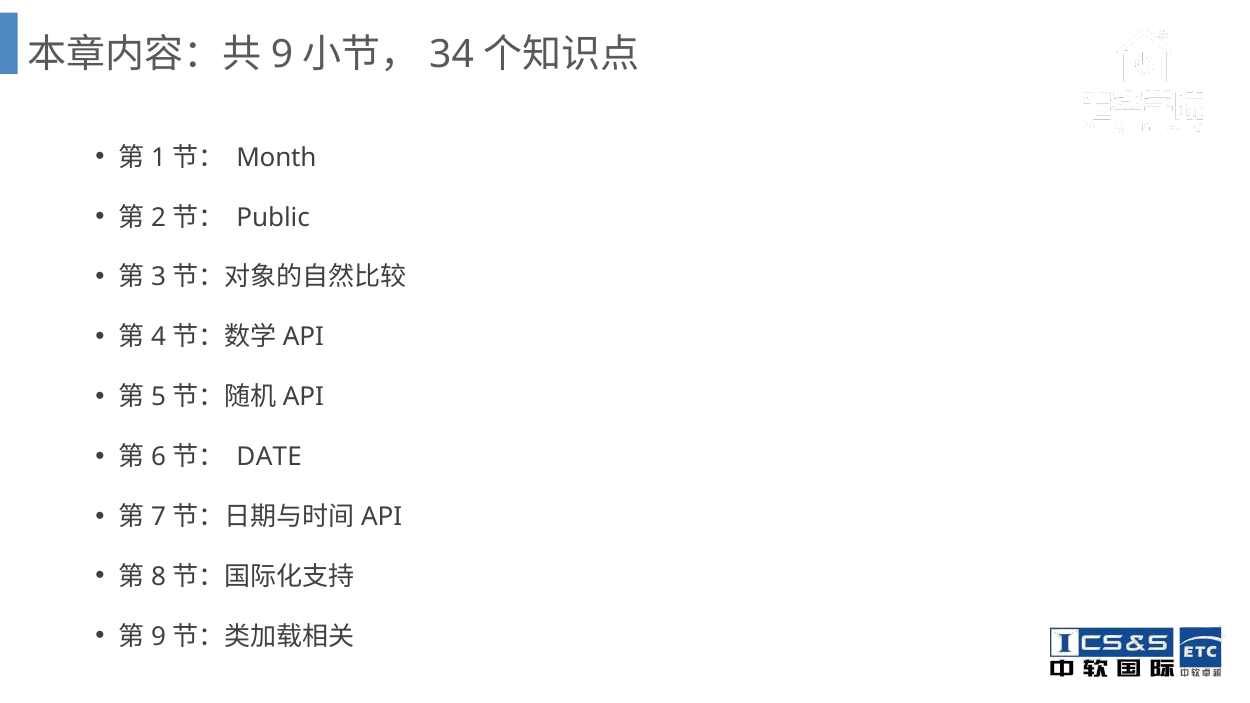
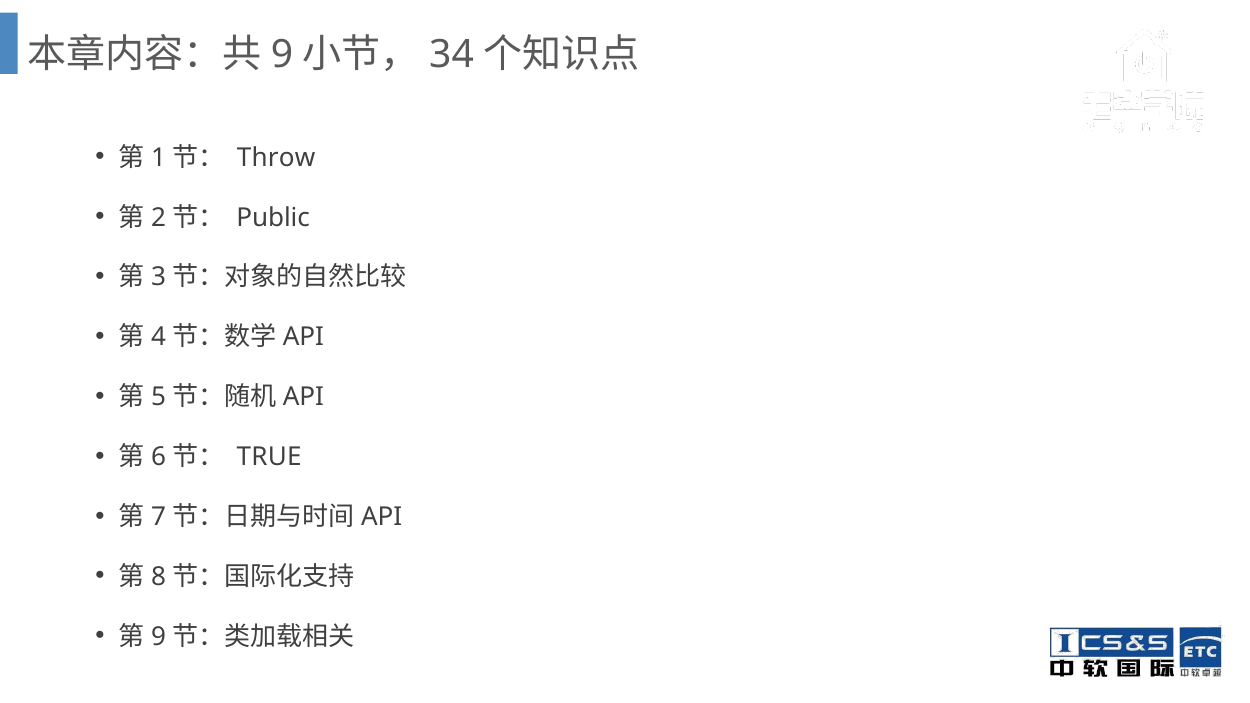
Month: Month -> Throw
DATE: DATE -> TRUE
